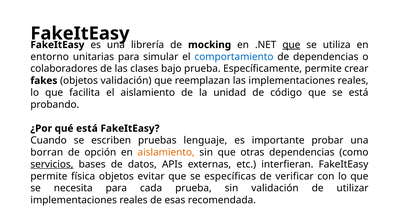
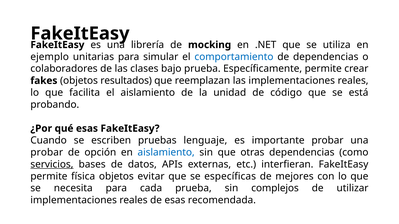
que at (291, 45) underline: present -> none
entorno: entorno -> ejemplo
objetos validación: validación -> resultados
qué está: está -> esas
borran at (47, 153): borran -> probar
aislamiento at (166, 153) colour: orange -> blue
verificar: verificar -> mejores
sin validación: validación -> complejos
